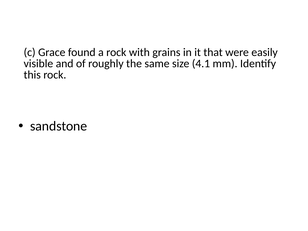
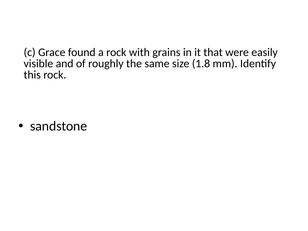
4.1: 4.1 -> 1.8
